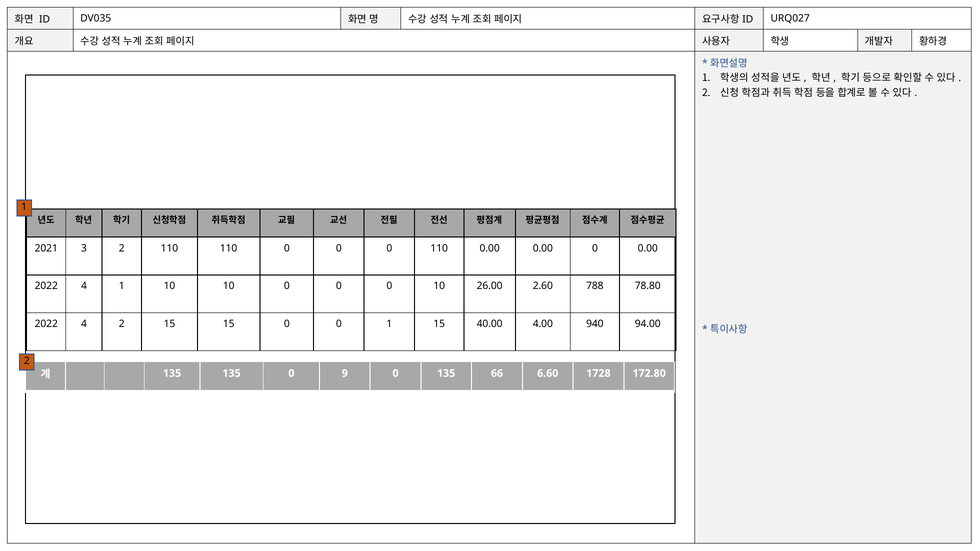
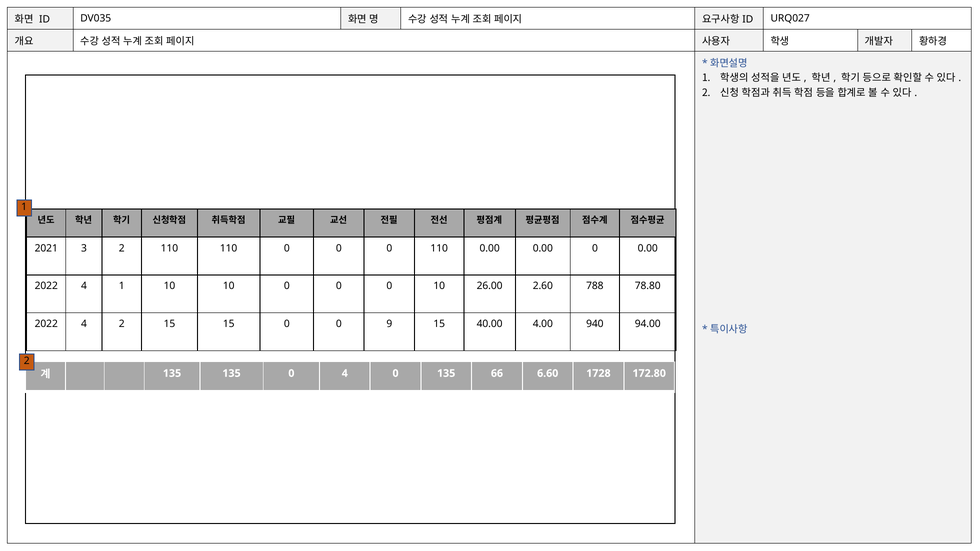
0 1: 1 -> 9
0 9: 9 -> 4
